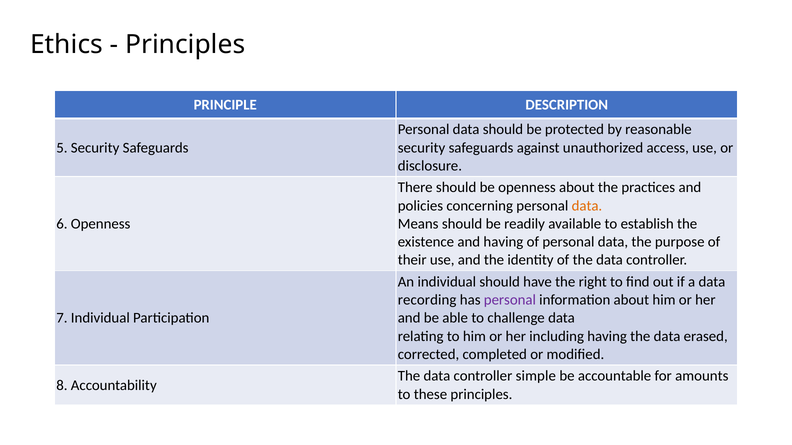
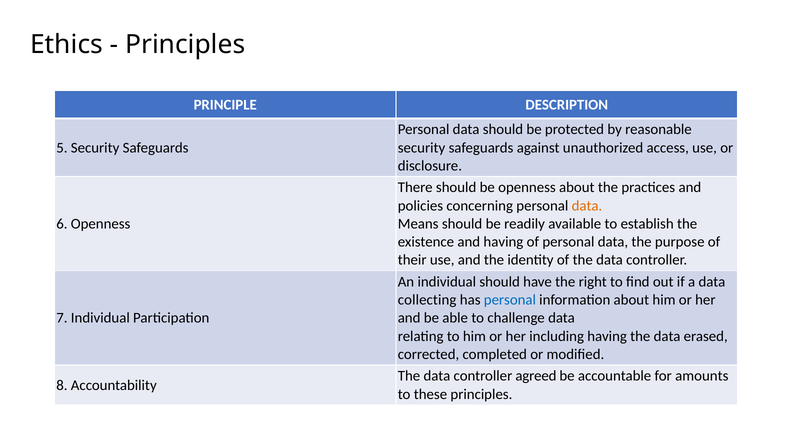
recording: recording -> collecting
personal at (510, 300) colour: purple -> blue
simple: simple -> agreed
